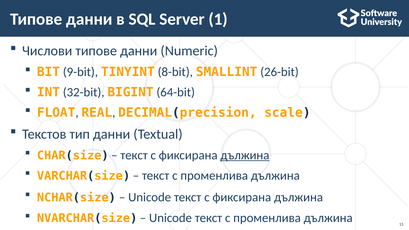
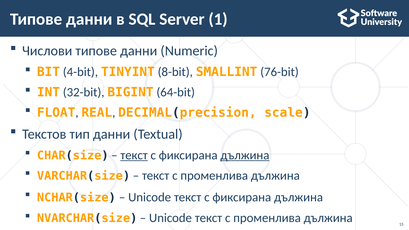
9-bit: 9-bit -> 4-bit
26-bit: 26-bit -> 76-bit
текст at (134, 155) underline: none -> present
